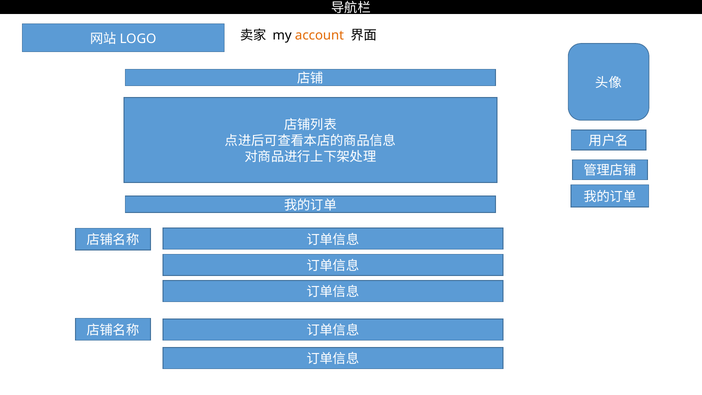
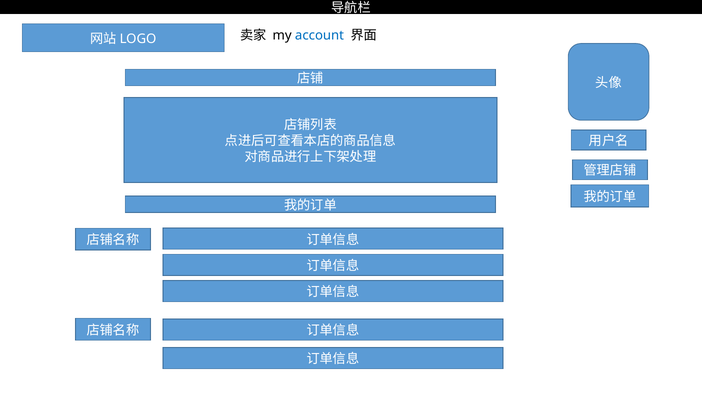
account colour: orange -> blue
